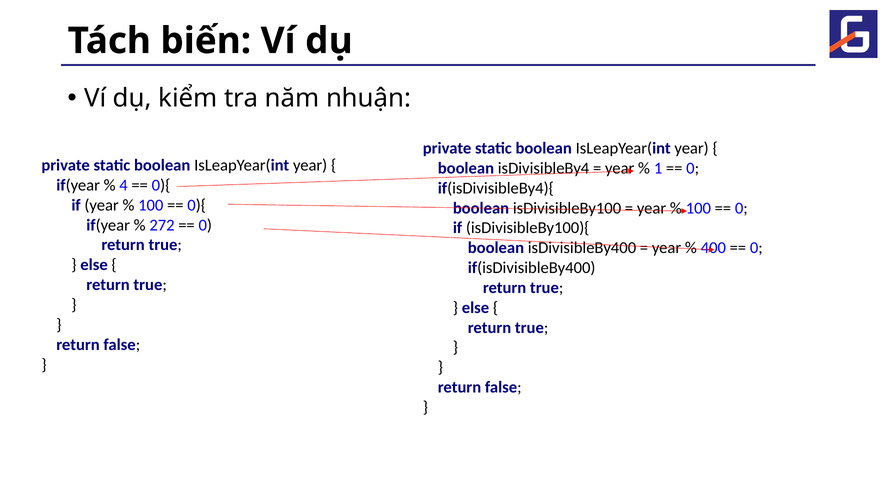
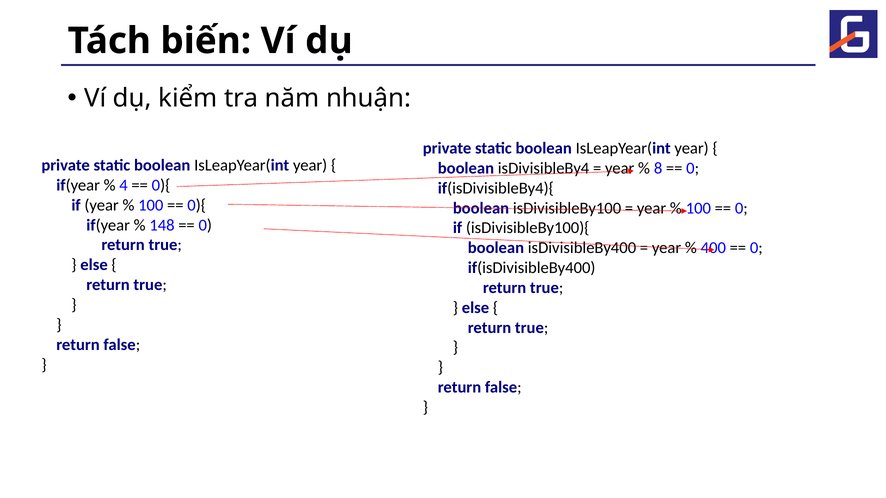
1: 1 -> 8
272: 272 -> 148
